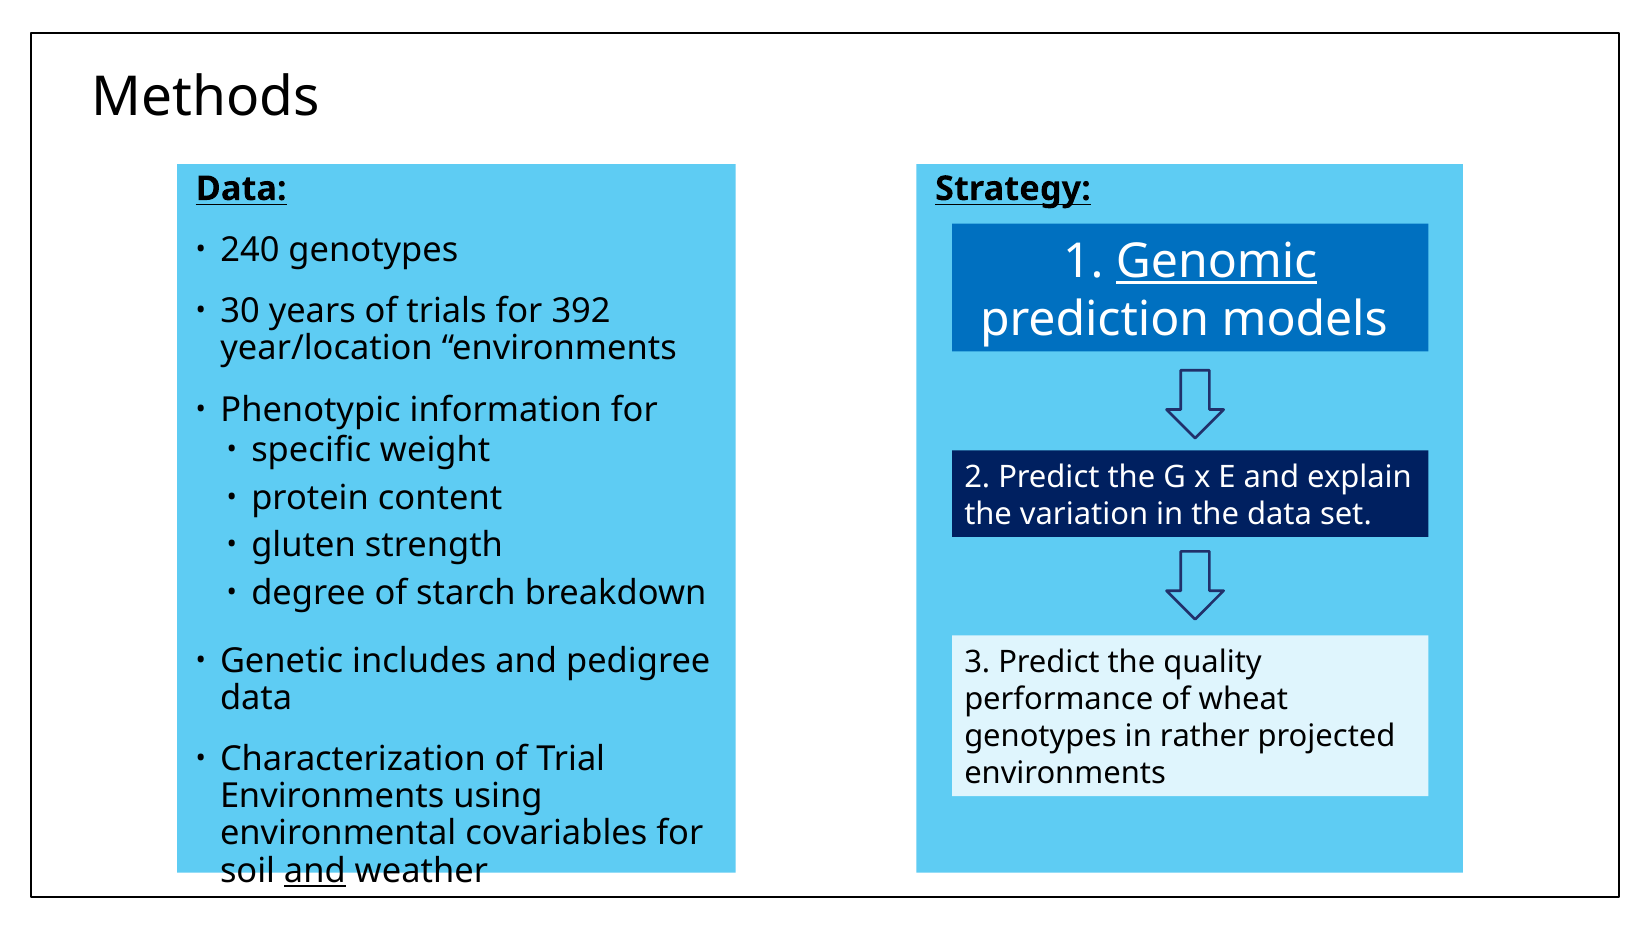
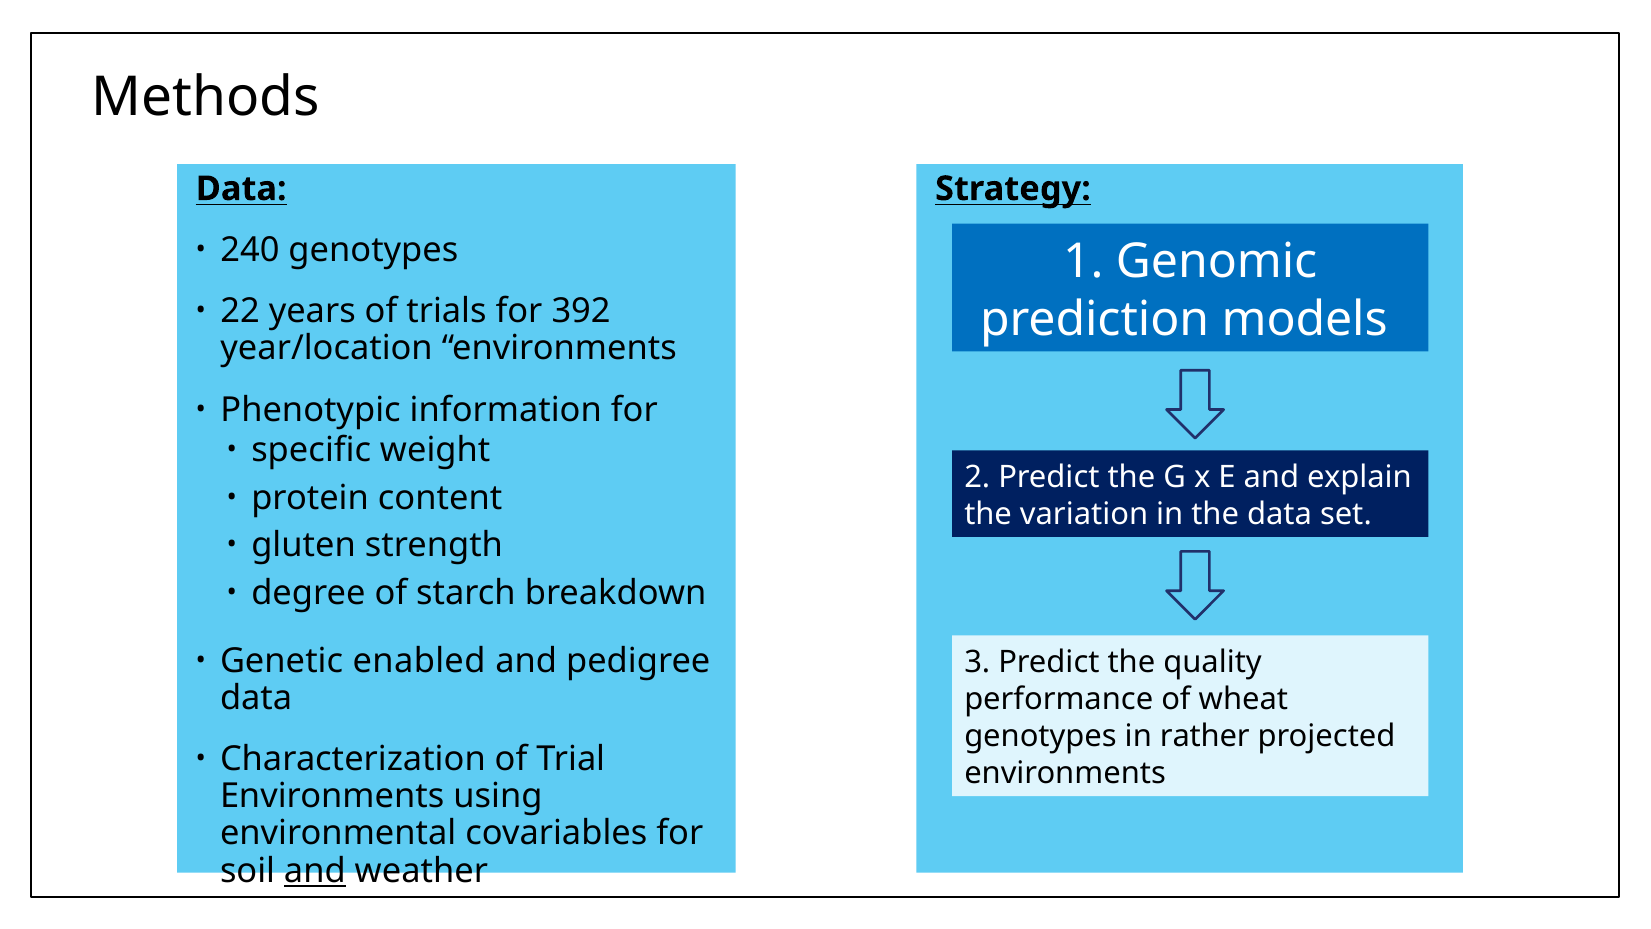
Genomic underline: present -> none
30: 30 -> 22
includes: includes -> enabled
